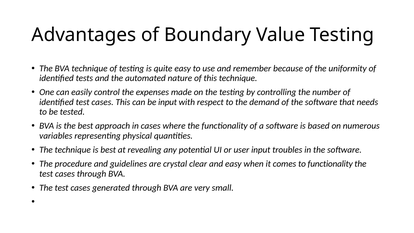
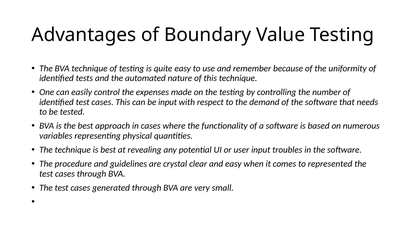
to functionality: functionality -> represented
